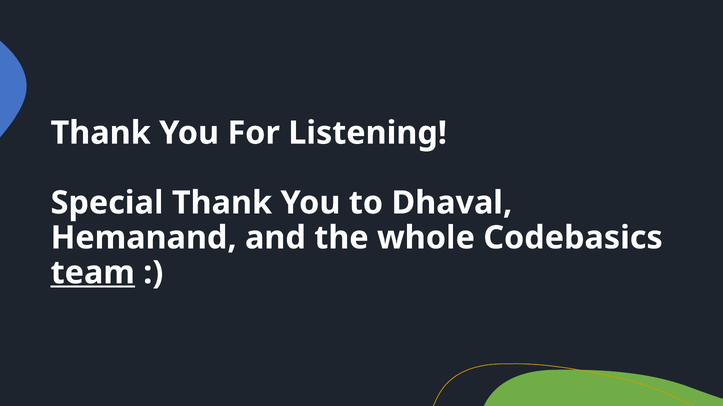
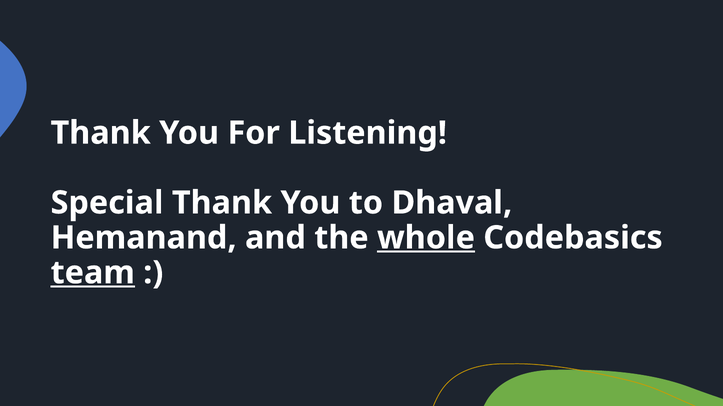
whole underline: none -> present
